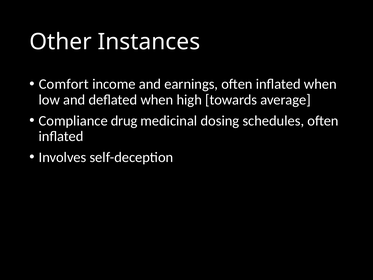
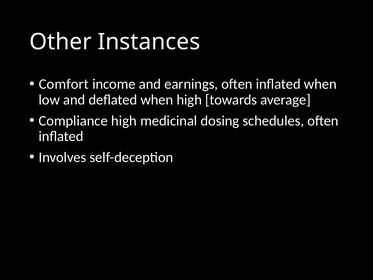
Compliance drug: drug -> high
